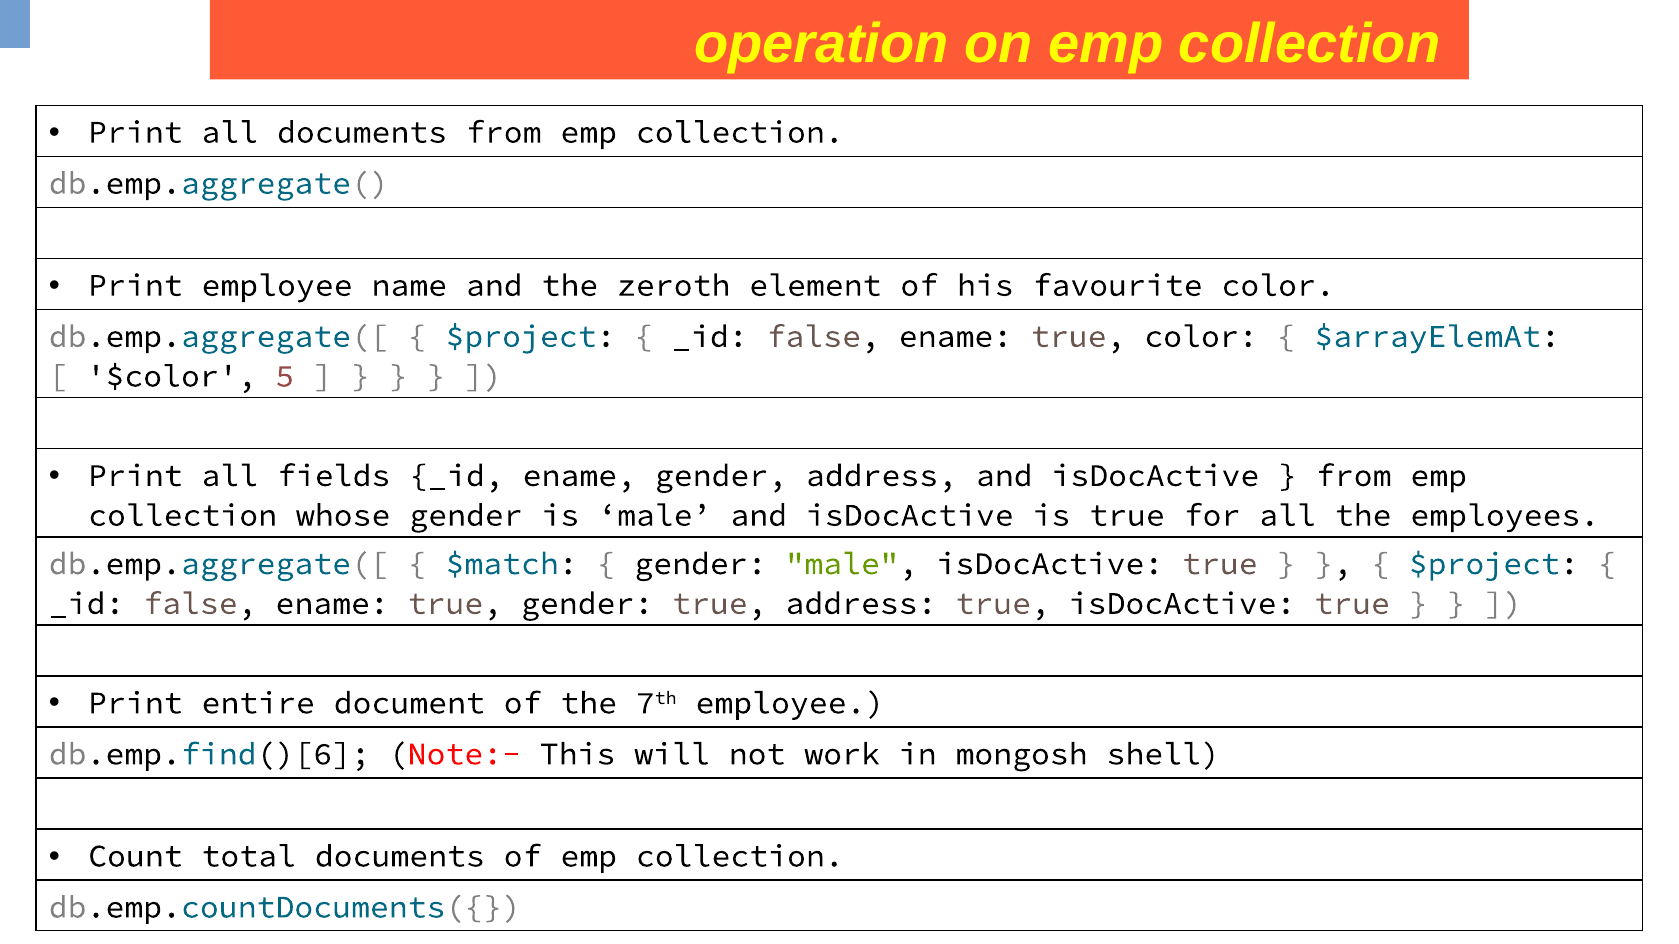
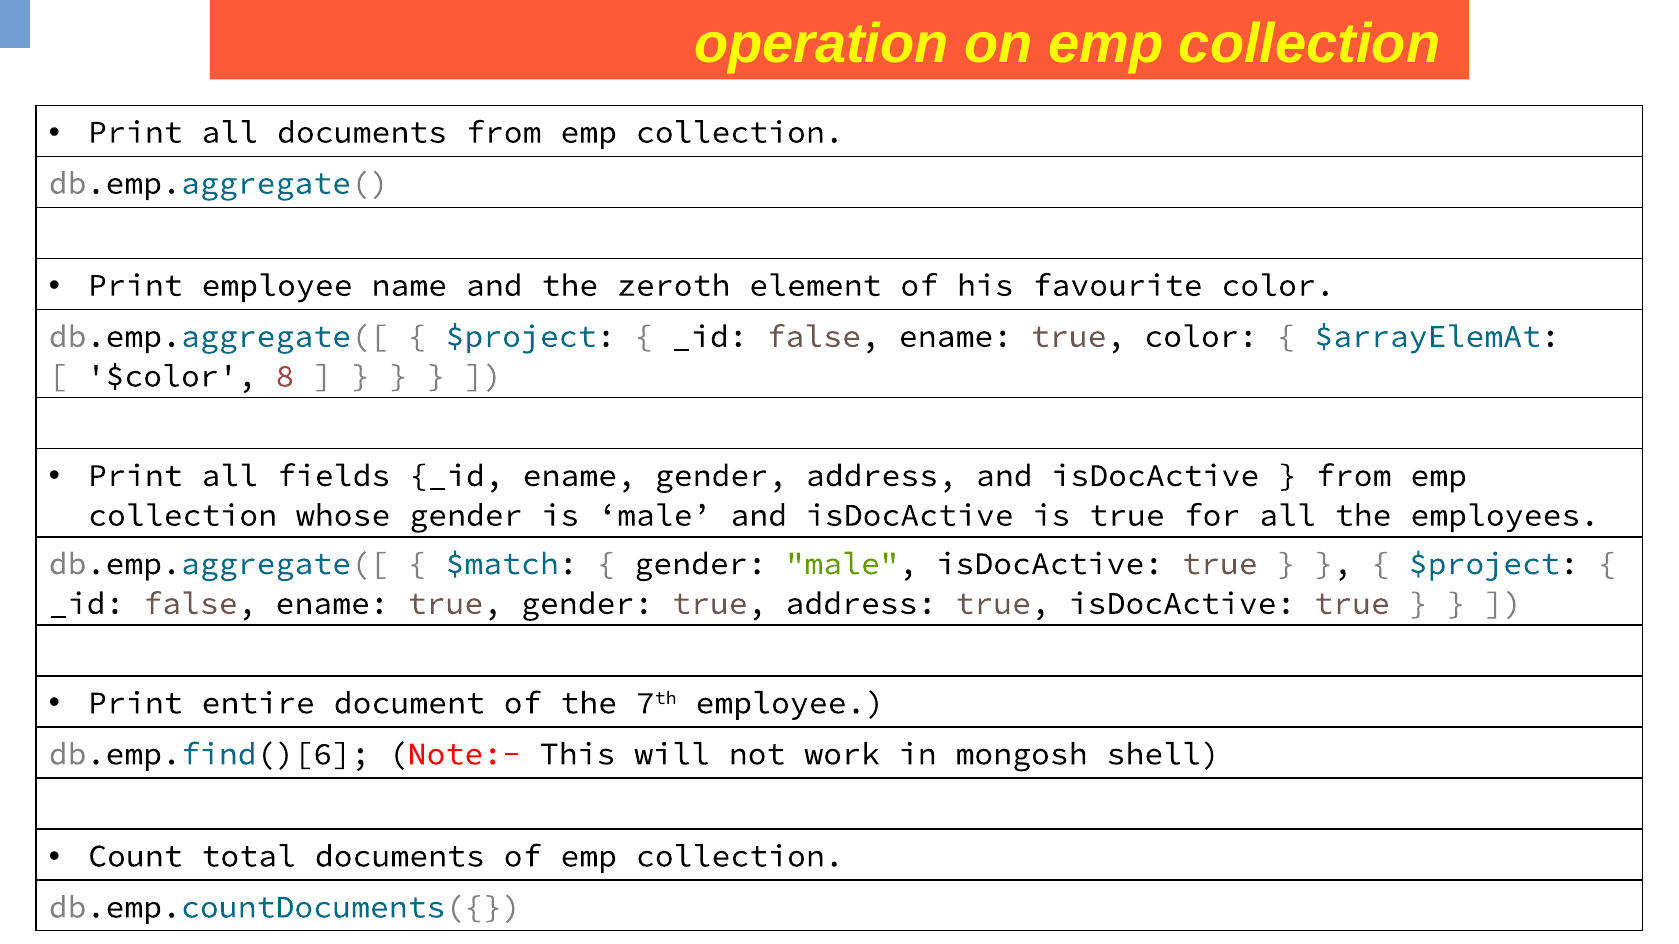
5: 5 -> 8
